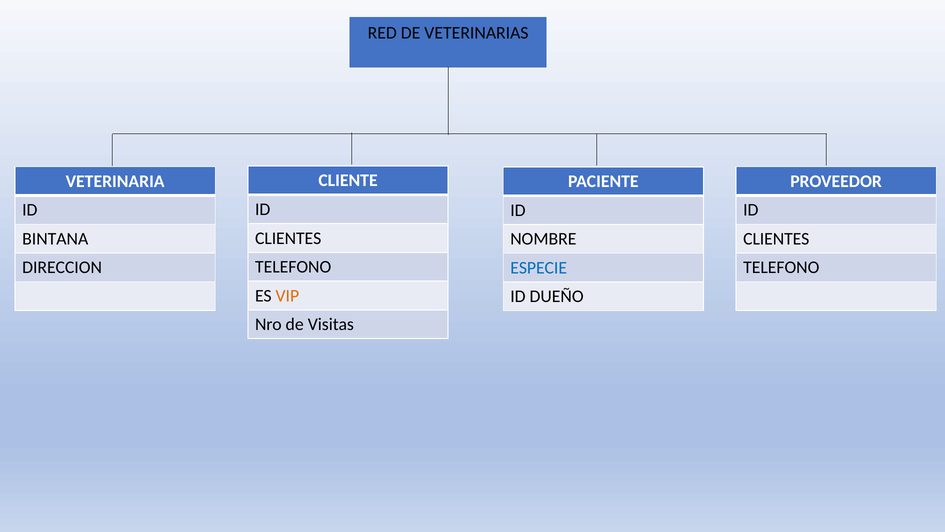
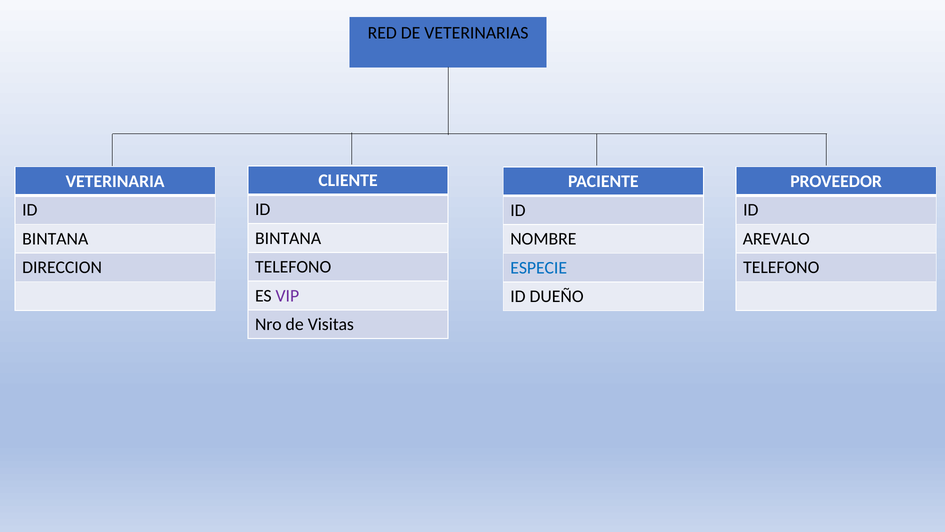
CLIENTES at (288, 238): CLIENTES -> BINTANA
CLIENTES at (776, 239): CLIENTES -> AREVALO
VIP colour: orange -> purple
